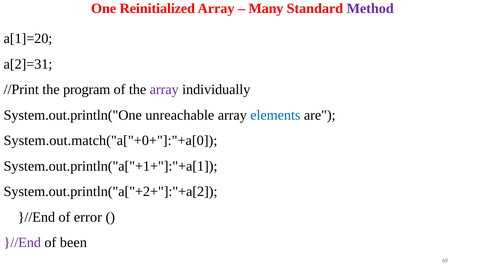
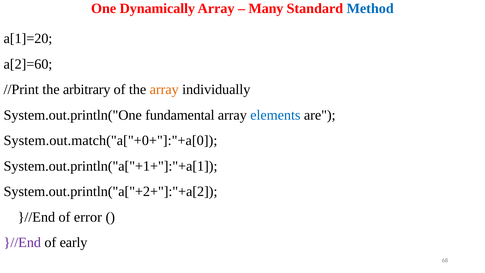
Reinitialized: Reinitialized -> Dynamically
Method colour: purple -> blue
a[2]=31: a[2]=31 -> a[2]=60
program: program -> arbitrary
array at (164, 90) colour: purple -> orange
unreachable: unreachable -> fundamental
been: been -> early
